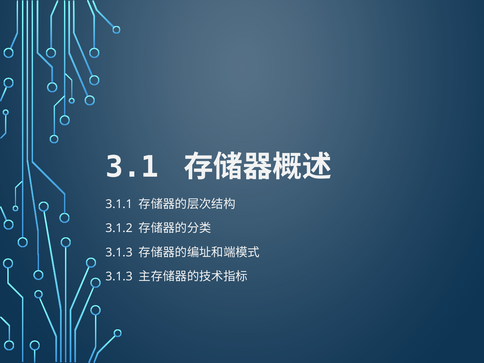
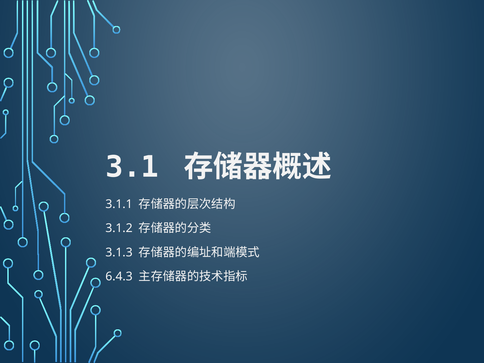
3.1.3 at (119, 277): 3.1.3 -> 6.4.3
